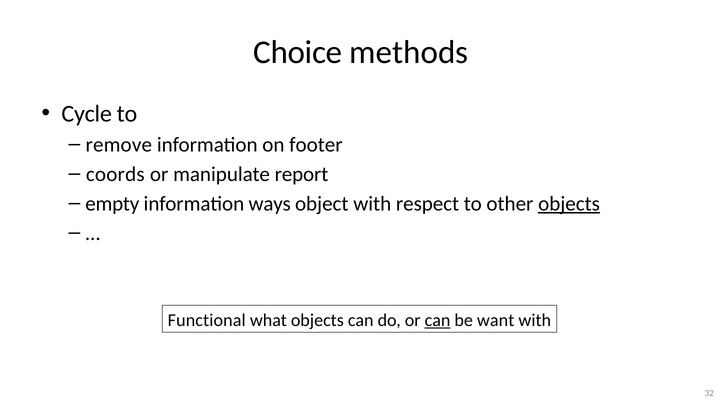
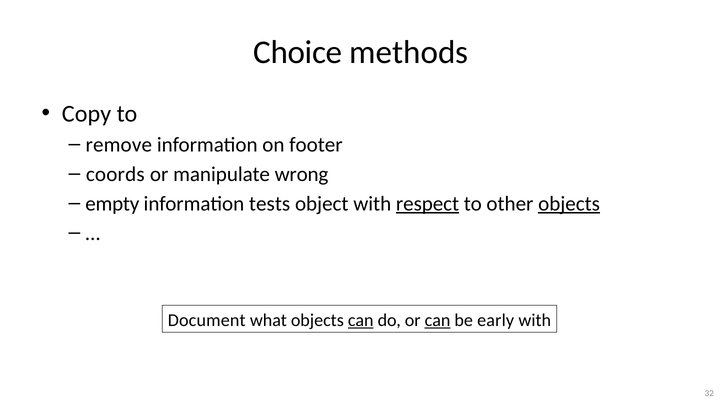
Cycle: Cycle -> Copy
report: report -> wrong
ways: ways -> tests
respect underline: none -> present
Functional: Functional -> Document
can at (361, 320) underline: none -> present
want: want -> early
